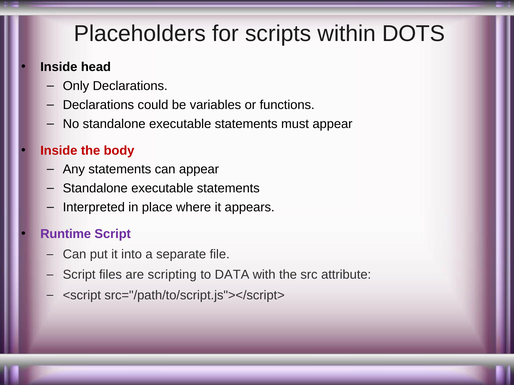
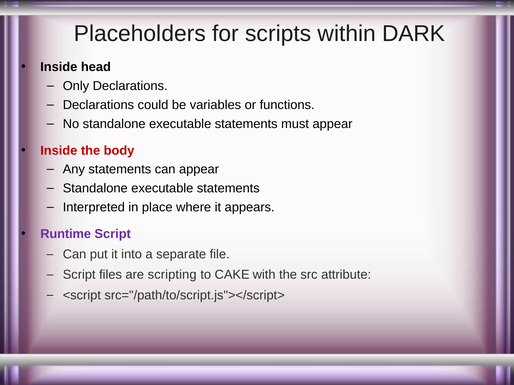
DOTS: DOTS -> DARK
DATA: DATA -> CAKE
